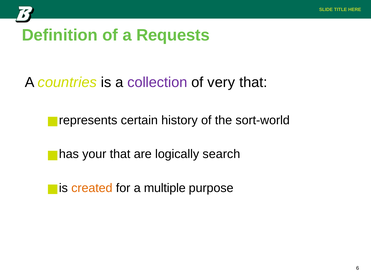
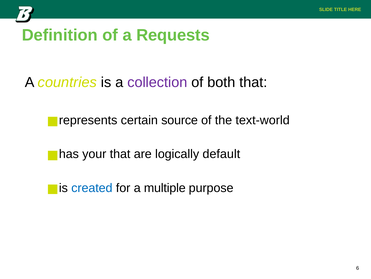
very: very -> both
history: history -> source
sort-world: sort-world -> text-world
search: search -> default
created colour: orange -> blue
